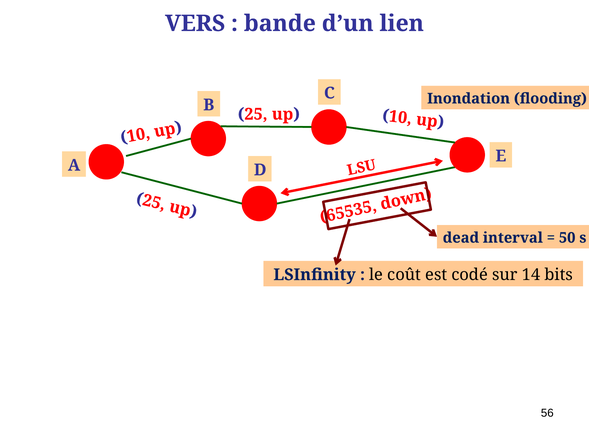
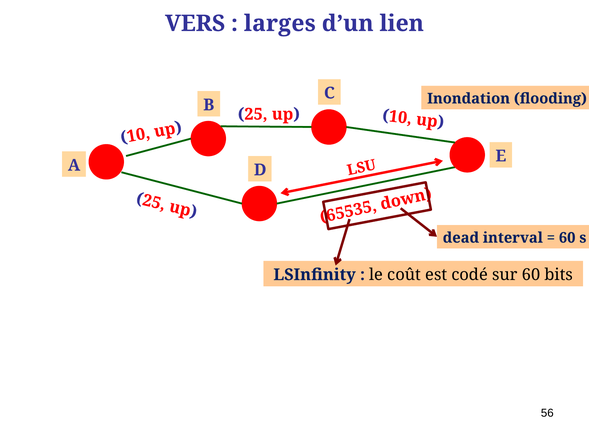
bande: bande -> larges
50 at (567, 238): 50 -> 60
sur 14: 14 -> 60
